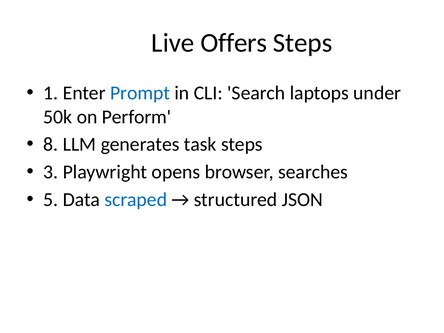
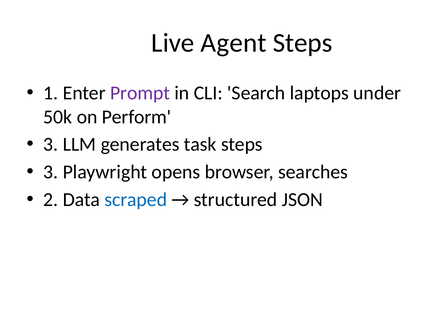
Offers: Offers -> Agent
Prompt colour: blue -> purple
8 at (51, 144): 8 -> 3
5: 5 -> 2
